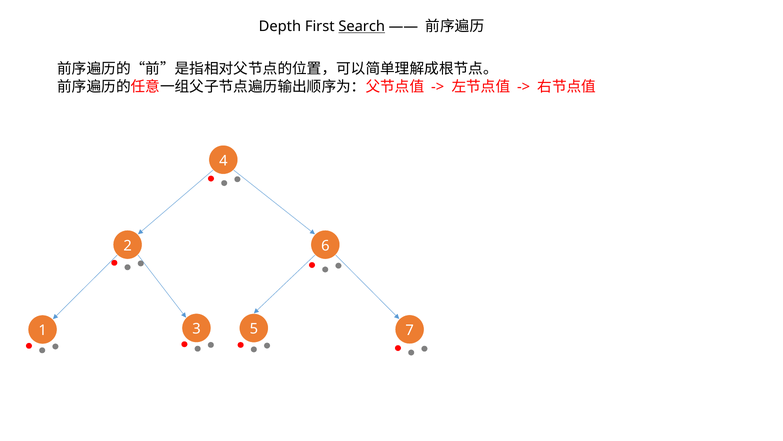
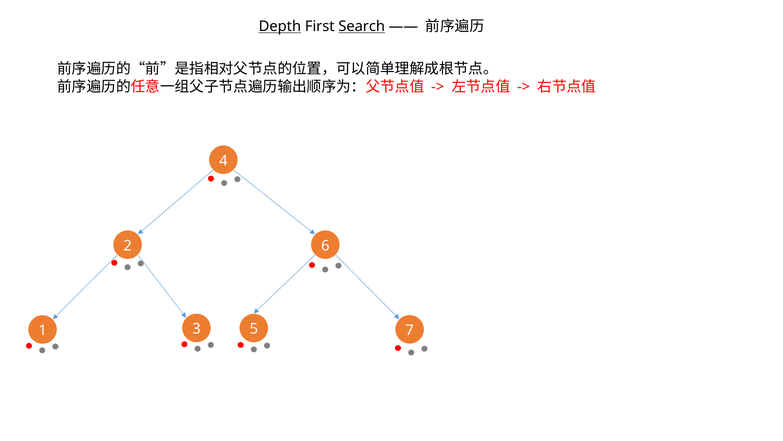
Depth underline: none -> present
